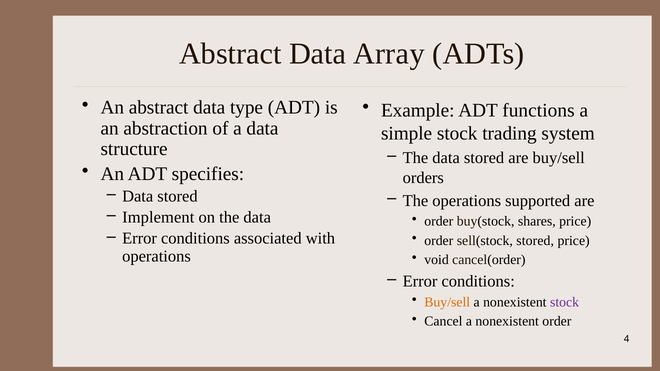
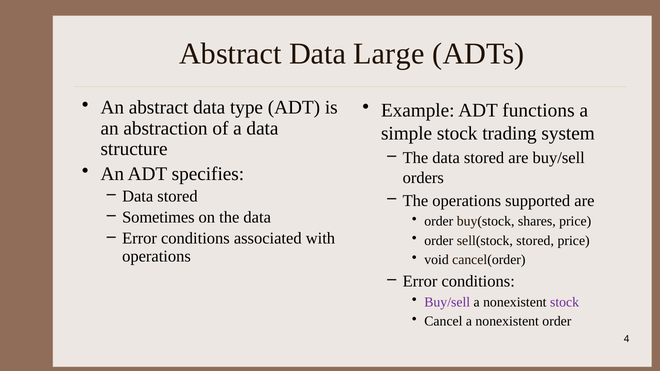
Array: Array -> Large
Implement: Implement -> Sometimes
Buy/sell at (447, 302) colour: orange -> purple
